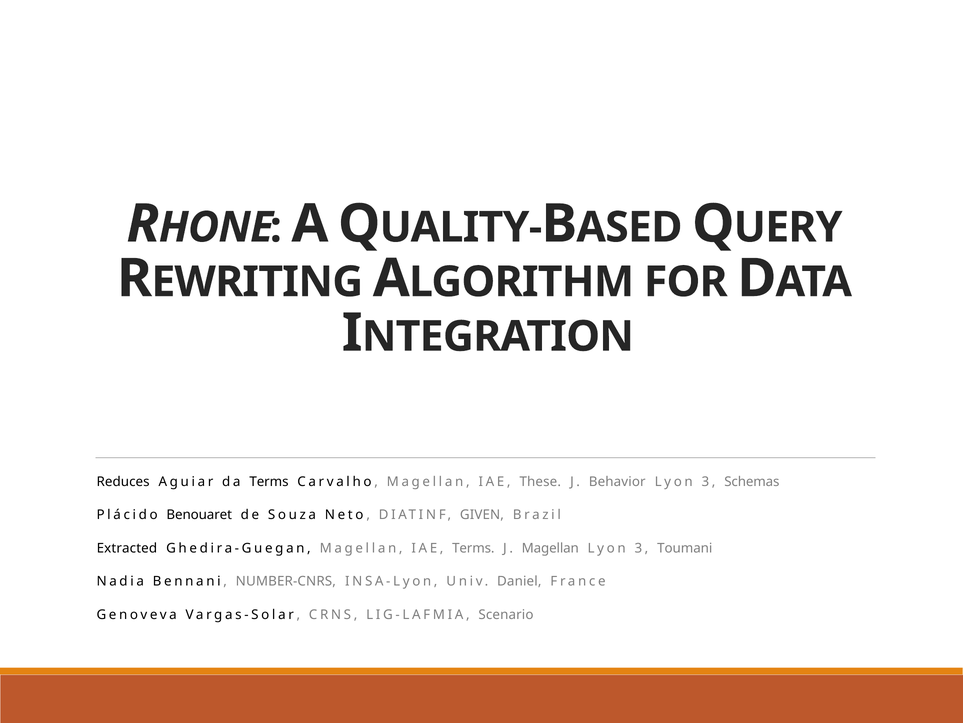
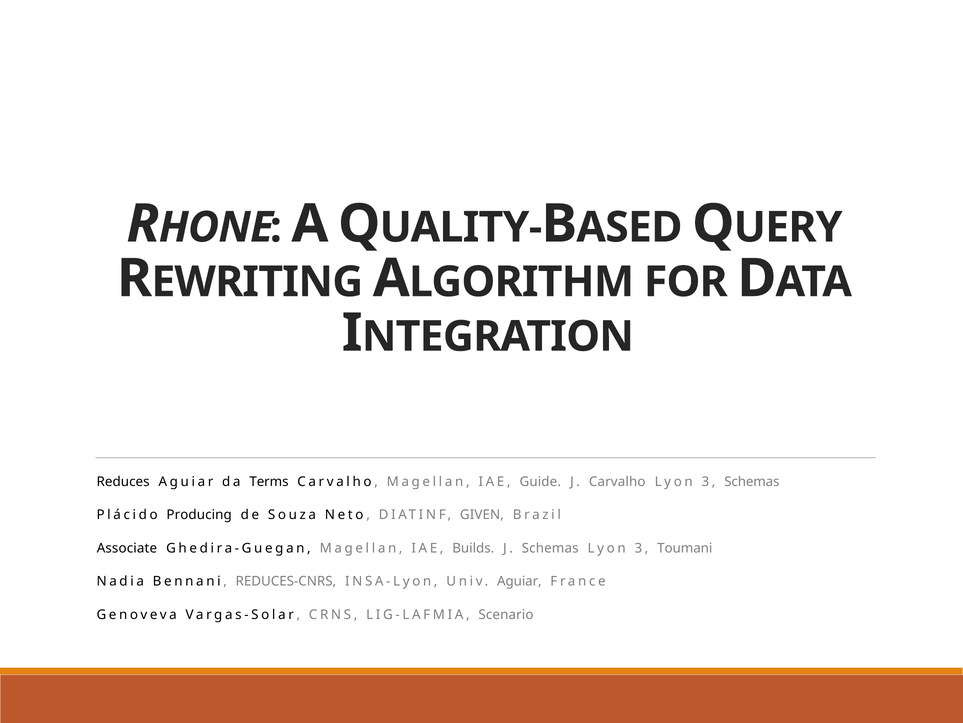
These: These -> Guide
J Behavior: Behavior -> Carvalho
Benouaret: Benouaret -> Producing
Extracted: Extracted -> Associate
IAE Terms: Terms -> Builds
J Magellan: Magellan -> Schemas
NUMBER-CNRS: NUMBER-CNRS -> REDUCES-CNRS
Univ Daniel: Daniel -> Aguiar
